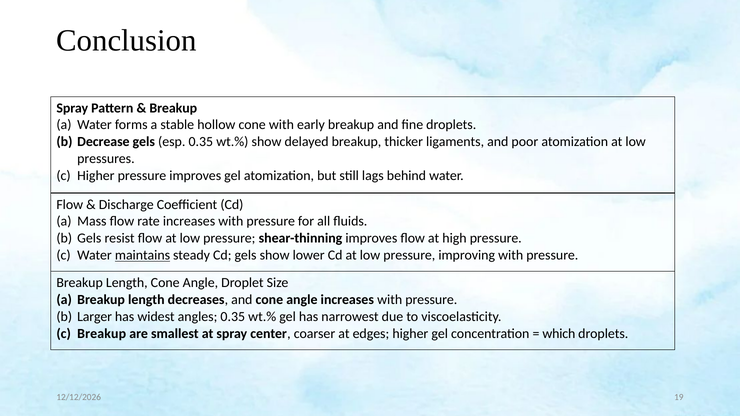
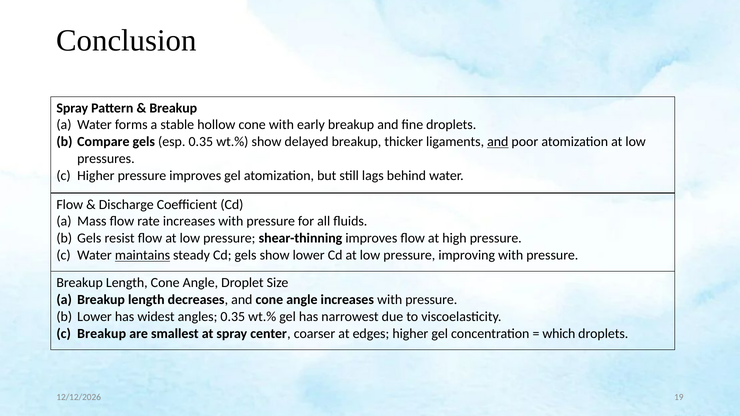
Decrease: Decrease -> Compare
and at (498, 142) underline: none -> present
Larger at (95, 317): Larger -> Lower
